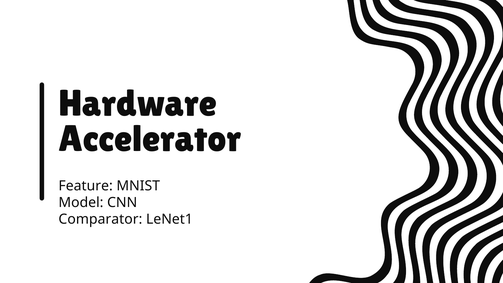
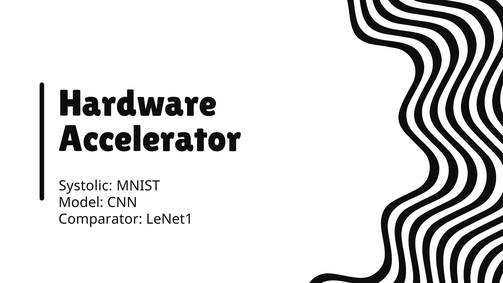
Feature: Feature -> Systolic
